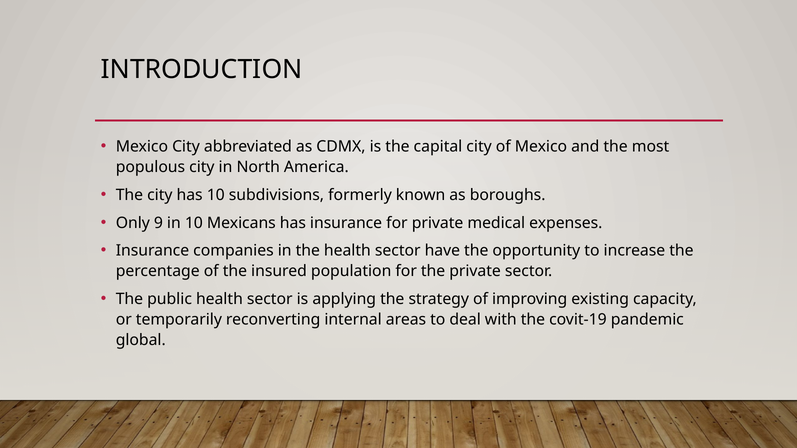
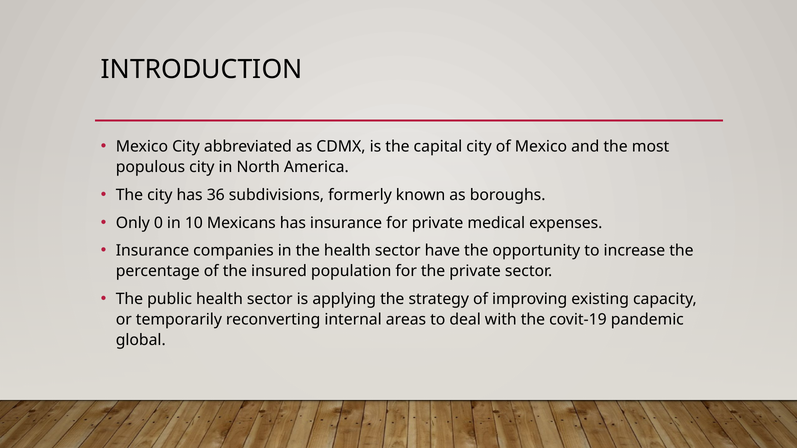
has 10: 10 -> 36
9: 9 -> 0
